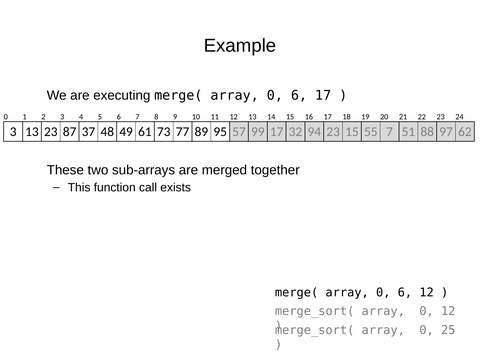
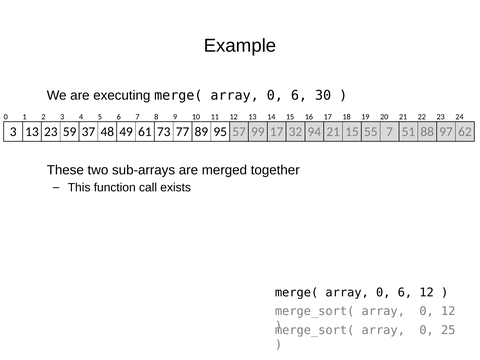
6 17: 17 -> 30
87: 87 -> 59
94 23: 23 -> 21
